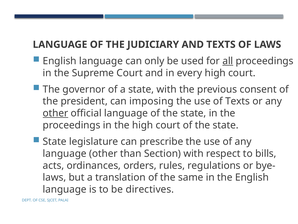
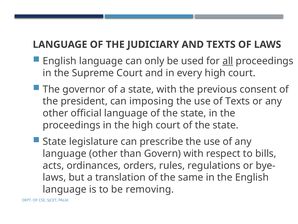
other at (55, 113) underline: present -> none
Section: Section -> Govern
directives: directives -> removing
